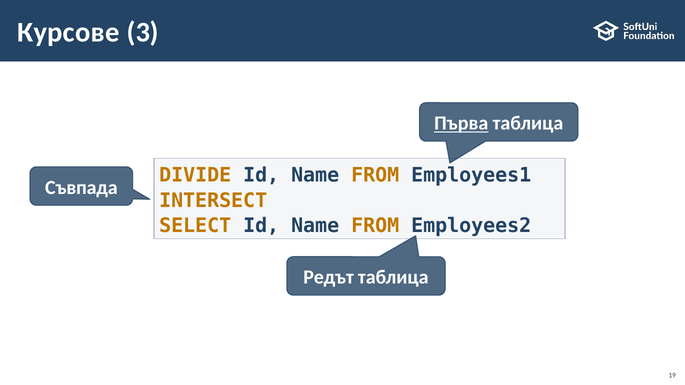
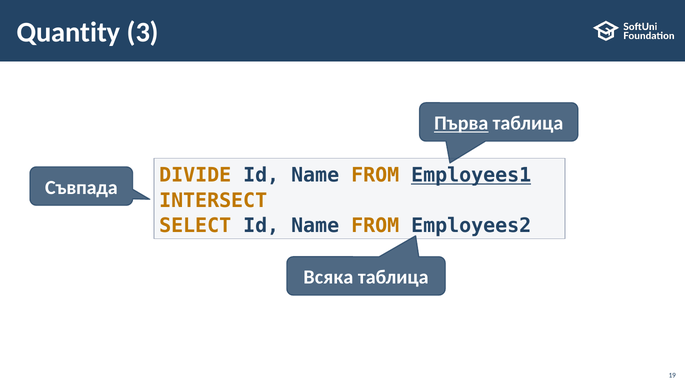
Курсове: Курсове -> Quantity
Employees1 underline: none -> present
Редът: Редът -> Всяка
